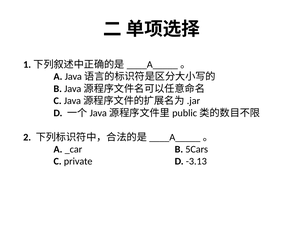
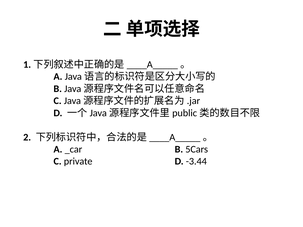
-3.13: -3.13 -> -3.44
